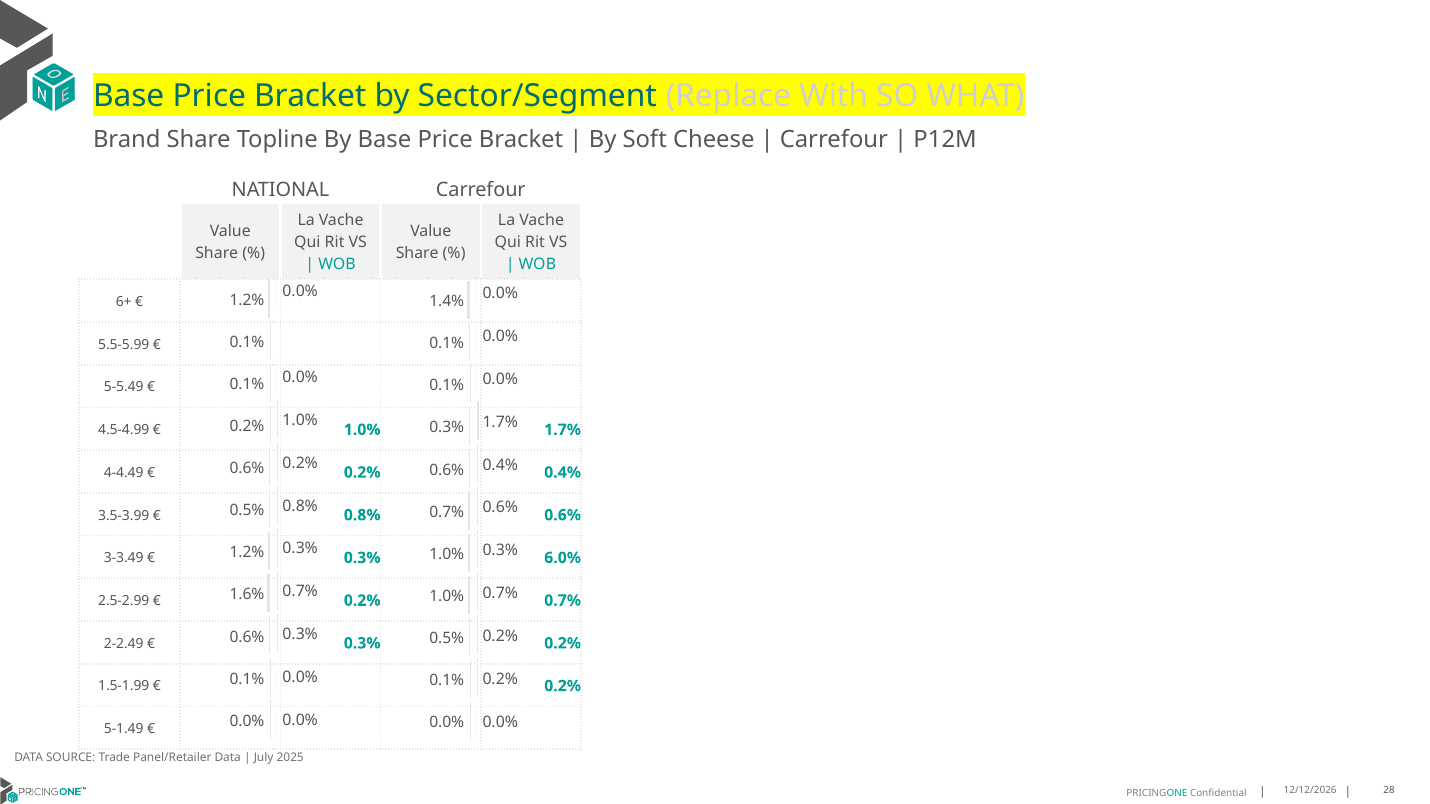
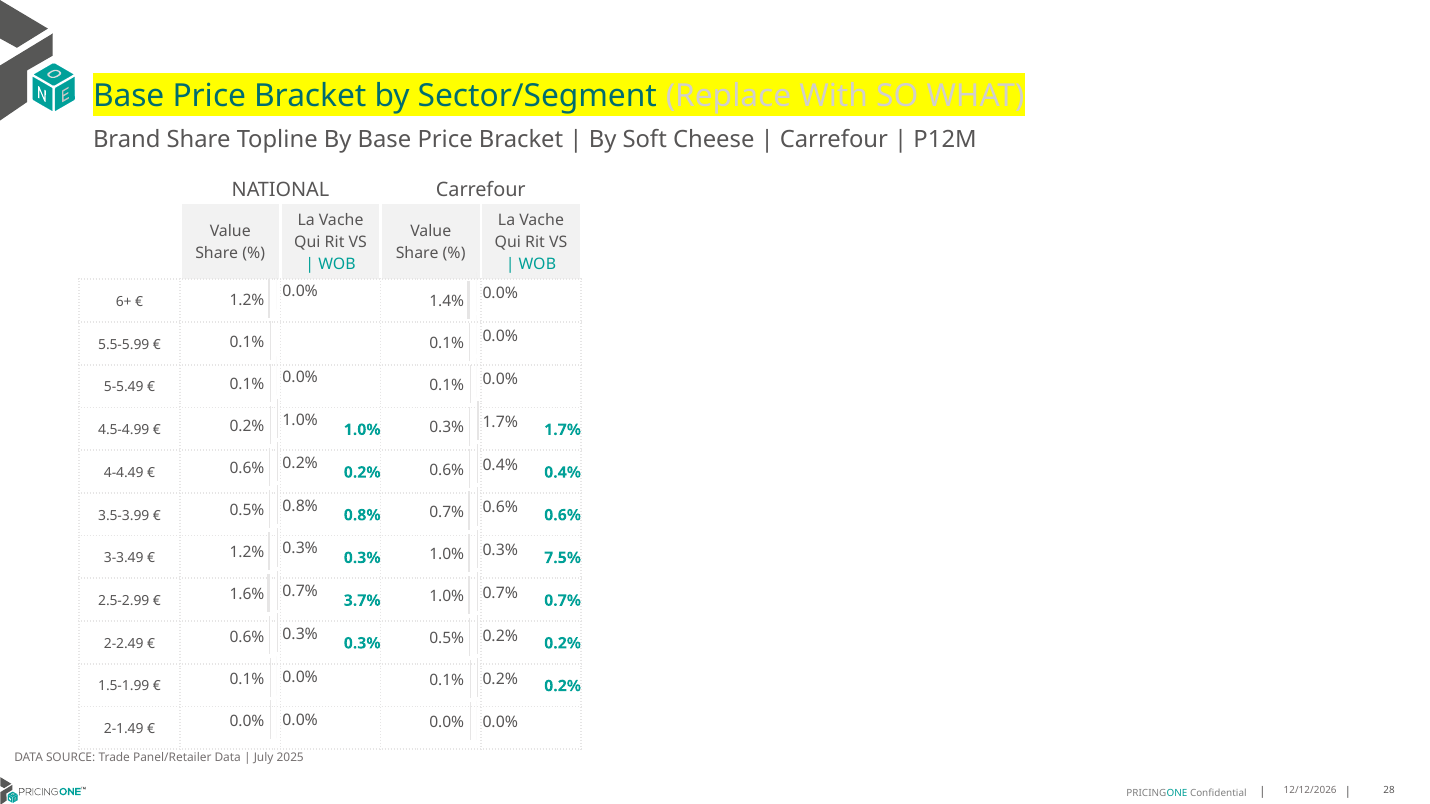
6.0%: 6.0% -> 7.5%
0.2% at (362, 601): 0.2% -> 3.7%
5-1.49: 5-1.49 -> 2-1.49
